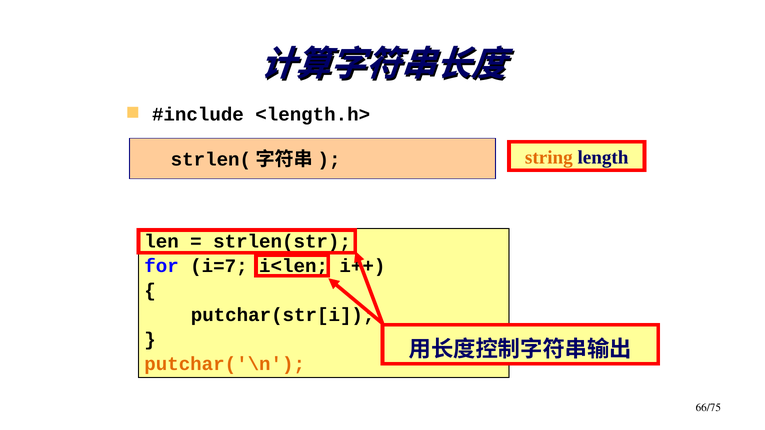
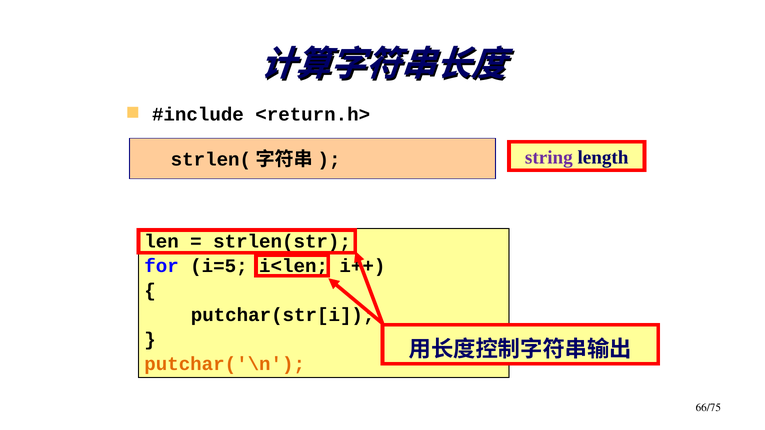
<length.h>: <length.h> -> <return.h>
string colour: orange -> purple
i=7: i=7 -> i=5
